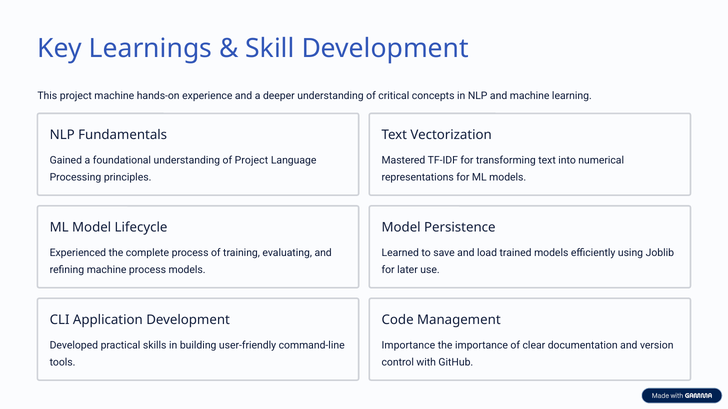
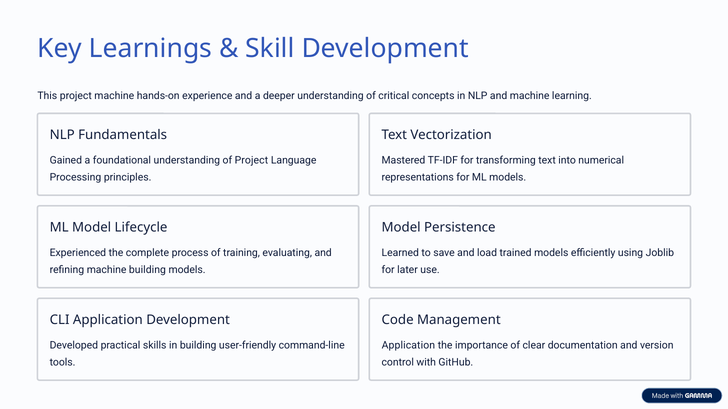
machine process: process -> building
Importance at (408, 346): Importance -> Application
